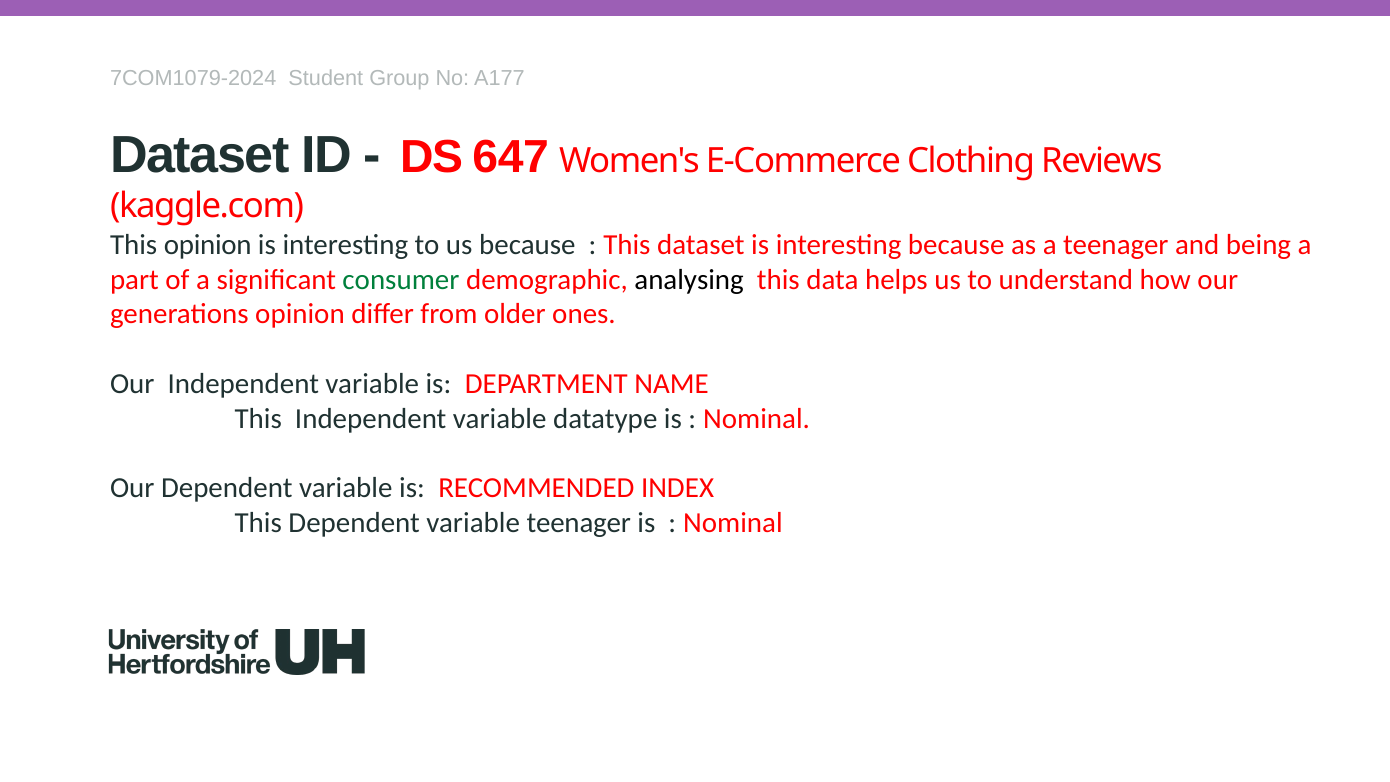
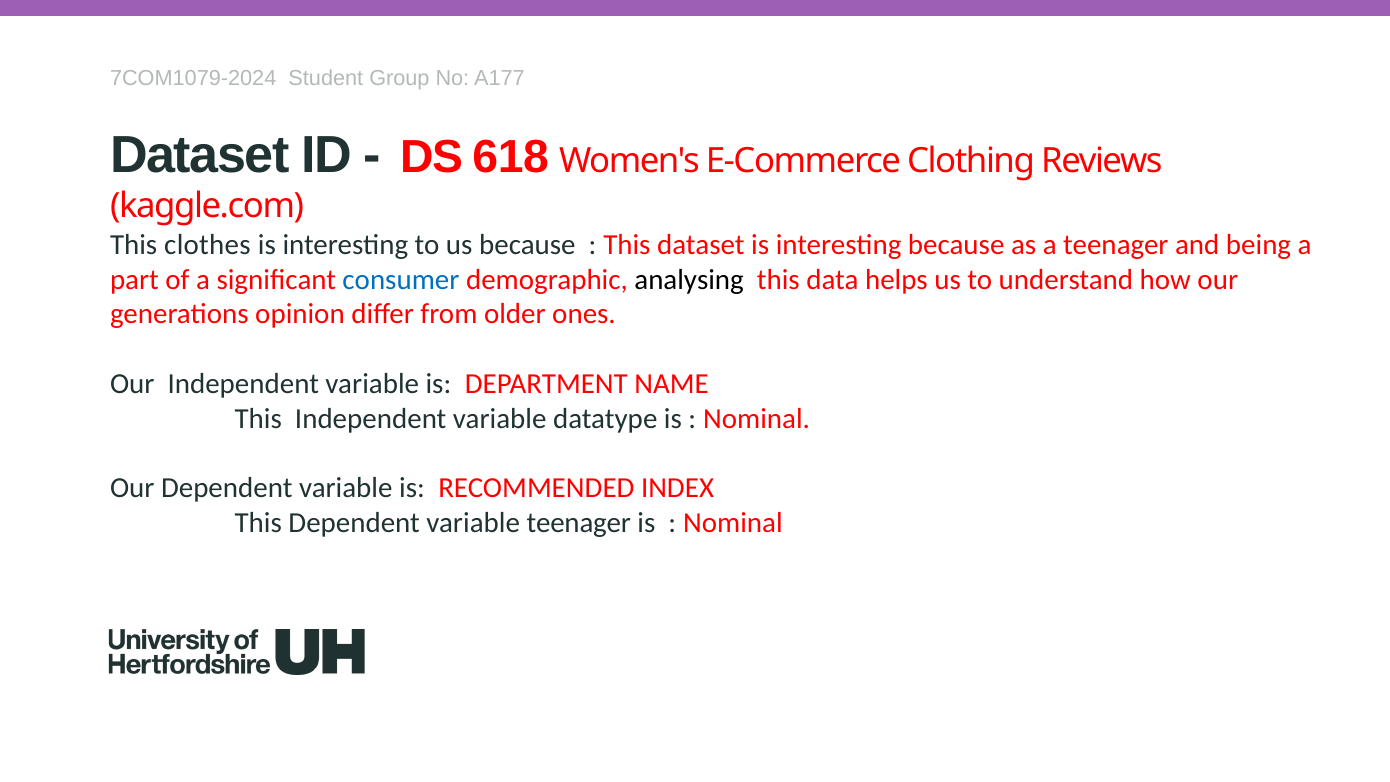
647: 647 -> 618
This opinion: opinion -> clothes
consumer colour: green -> blue
